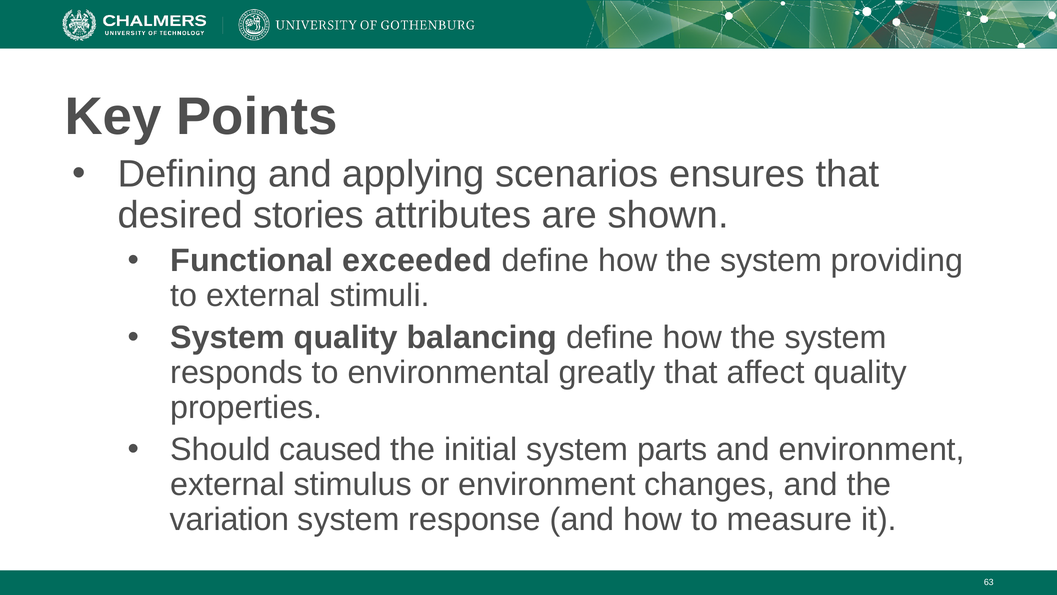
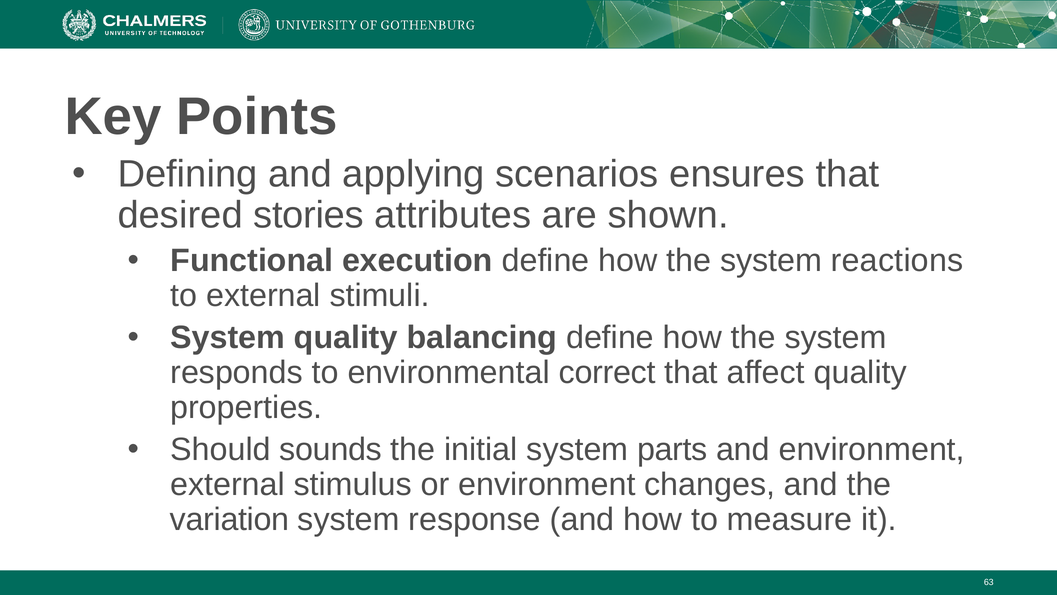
exceeded: exceeded -> execution
providing: providing -> reactions
greatly: greatly -> correct
caused: caused -> sounds
